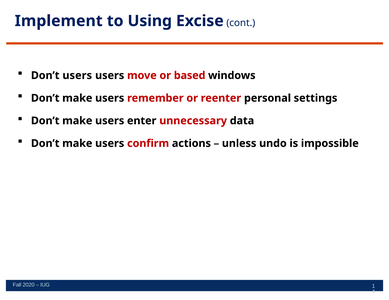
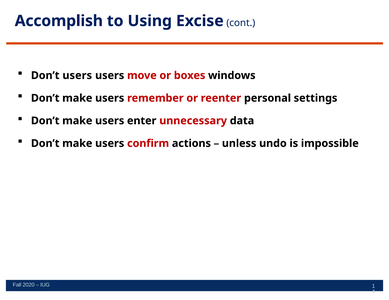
Implement: Implement -> Accomplish
based: based -> boxes
